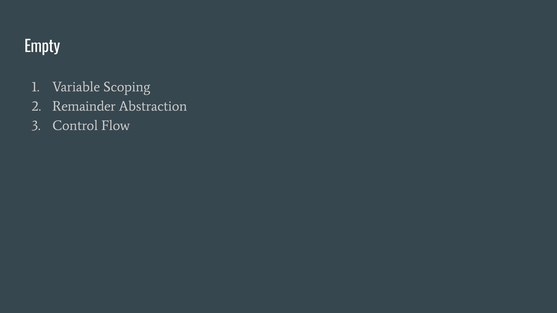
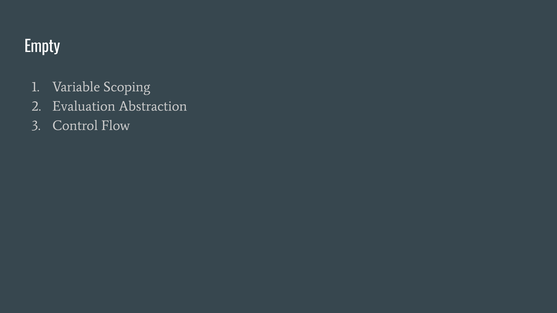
Remainder: Remainder -> Evaluation
